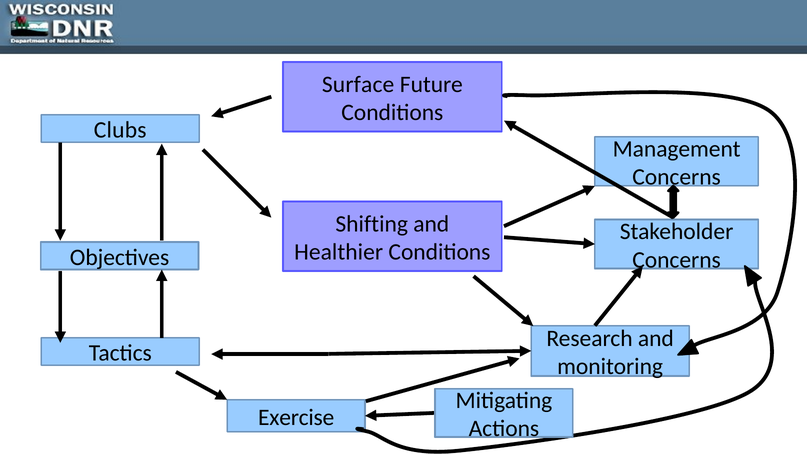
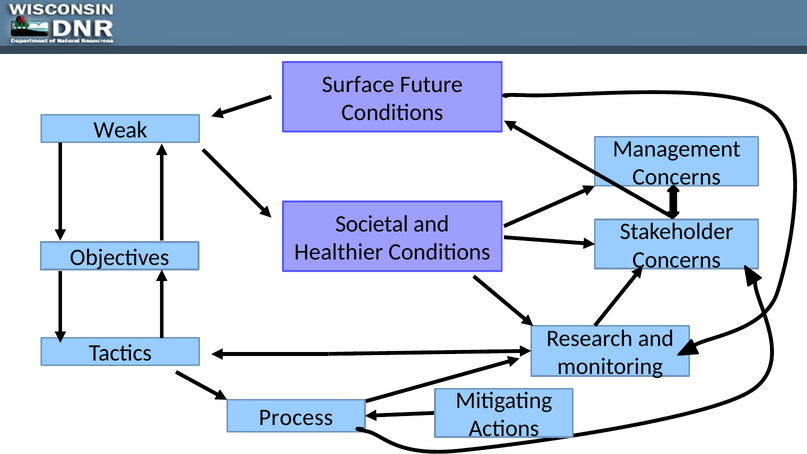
Clubs: Clubs -> Weak
Shifting: Shifting -> Societal
Exercise: Exercise -> Process
